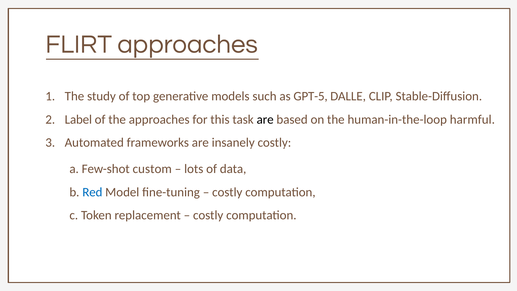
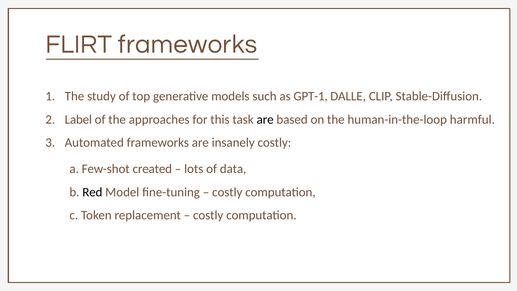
FLIRT approaches: approaches -> frameworks
GPT-5: GPT-5 -> GPT-1
custom: custom -> created
Red colour: blue -> black
